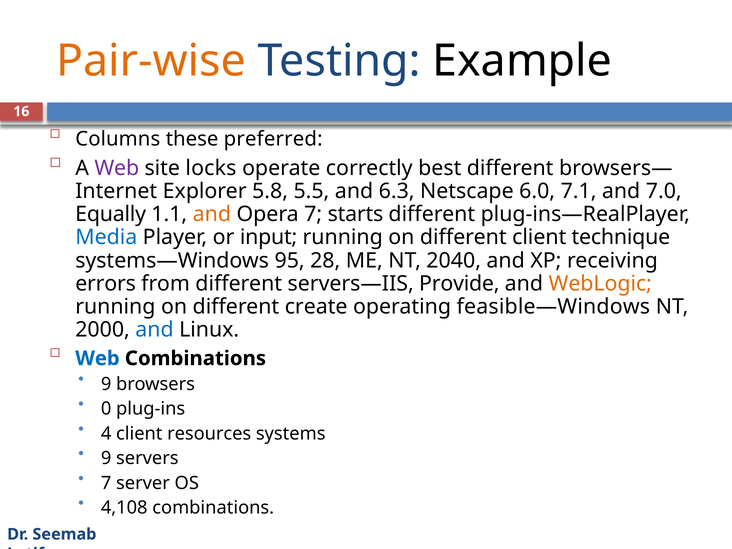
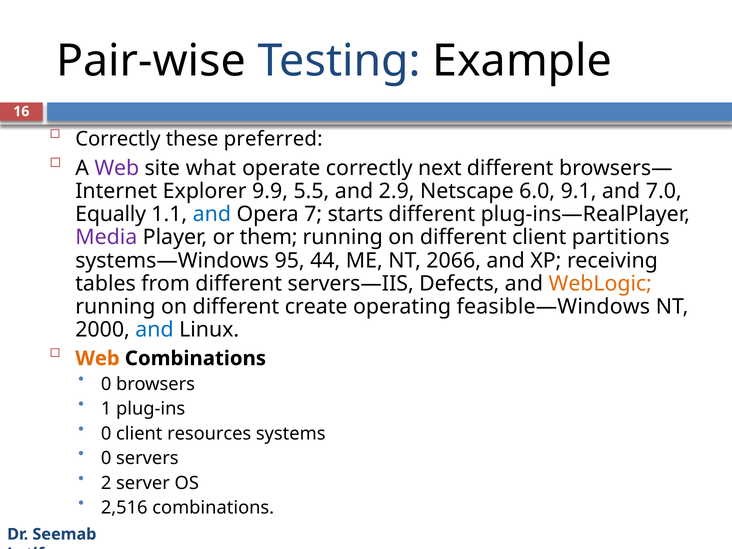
Pair-wise colour: orange -> black
Columns at (118, 139): Columns -> Correctly
locks: locks -> what
best: best -> next
5.8: 5.8 -> 9.9
6.3: 6.3 -> 2.9
7.1: 7.1 -> 9.1
and at (212, 214) colour: orange -> blue
Media colour: blue -> purple
input: input -> them
technique: technique -> partitions
28: 28 -> 44
2040: 2040 -> 2066
errors: errors -> tables
Provide: Provide -> Defects
Web at (97, 358) colour: blue -> orange
9 at (106, 384): 9 -> 0
0: 0 -> 1
4 at (106, 434): 4 -> 0
9 at (106, 458): 9 -> 0
7 at (106, 483): 7 -> 2
4,108: 4,108 -> 2,516
